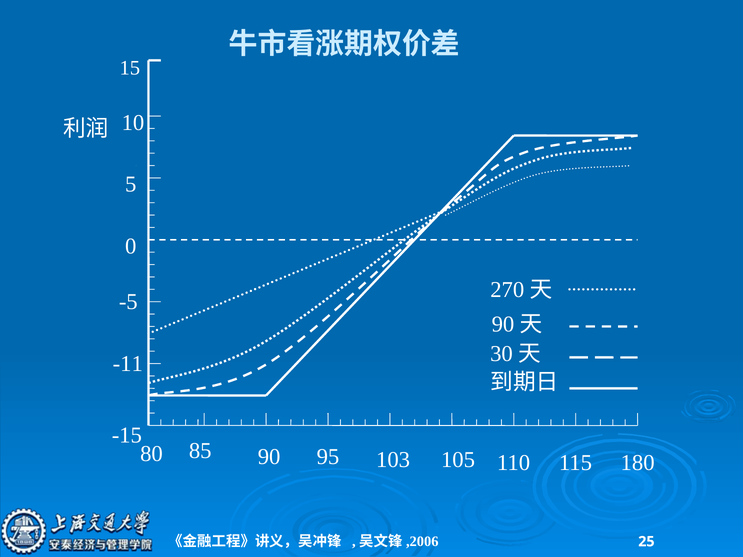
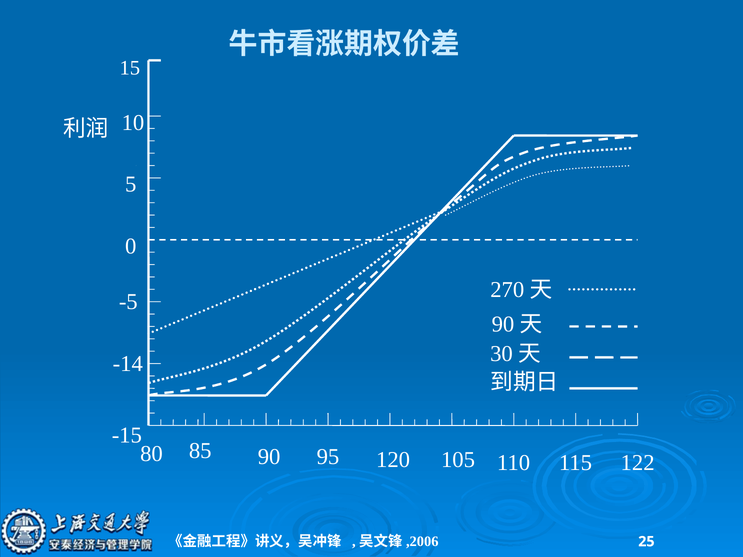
-11: -11 -> -14
103: 103 -> 120
180: 180 -> 122
